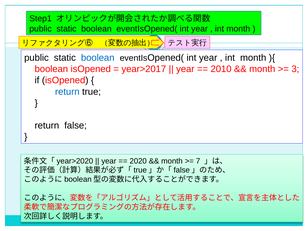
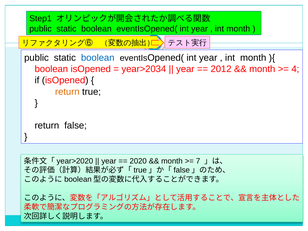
year>2017: year>2017 -> year>2034
2010: 2010 -> 2012
3: 3 -> 4
return at (67, 92) colour: blue -> orange
